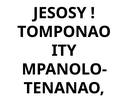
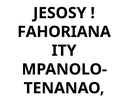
TOMPONAO: TOMPONAO -> FAHORIANA
